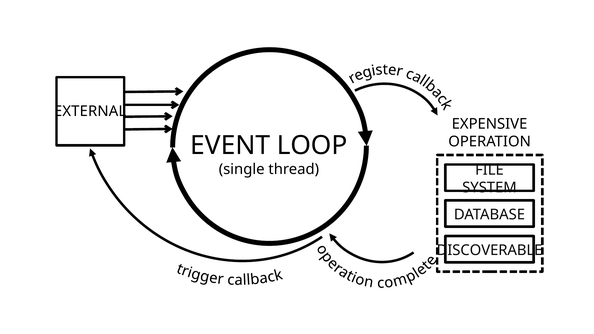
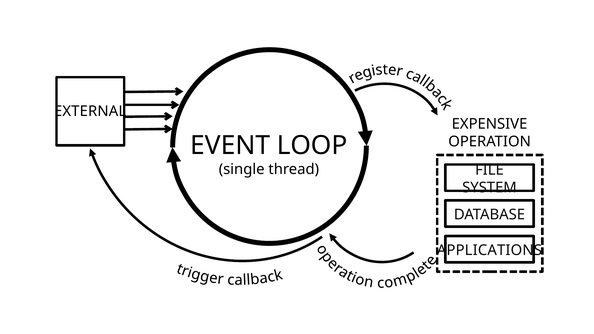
DISCOVERABLE: DISCOVERABLE -> APPLICATIONS
